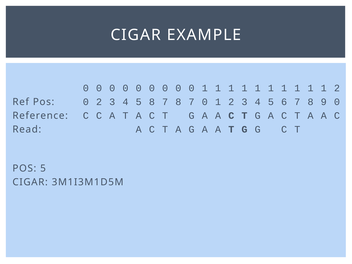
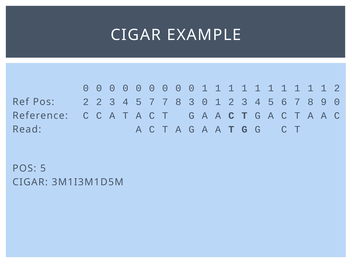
Pos 0: 0 -> 2
5 8: 8 -> 7
7 8 7: 7 -> 3
